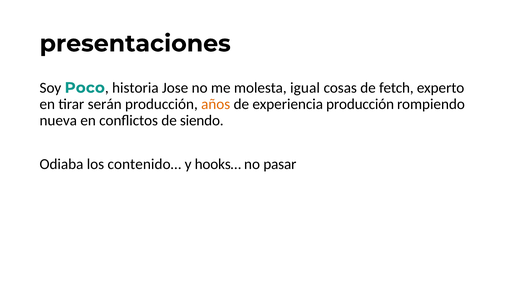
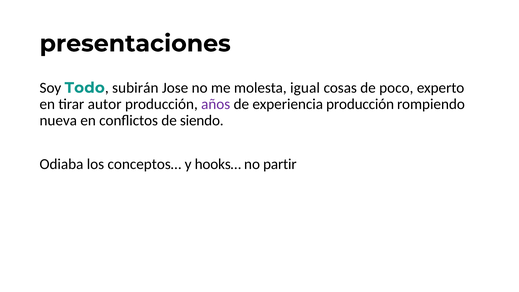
Poco: Poco -> Todo
historia: historia -> subirán
fetch: fetch -> poco
serán: serán -> autor
años colour: orange -> purple
contenido…: contenido… -> conceptos…
pasar: pasar -> partir
